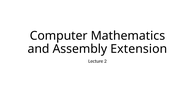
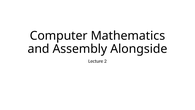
Extension: Extension -> Alongside
